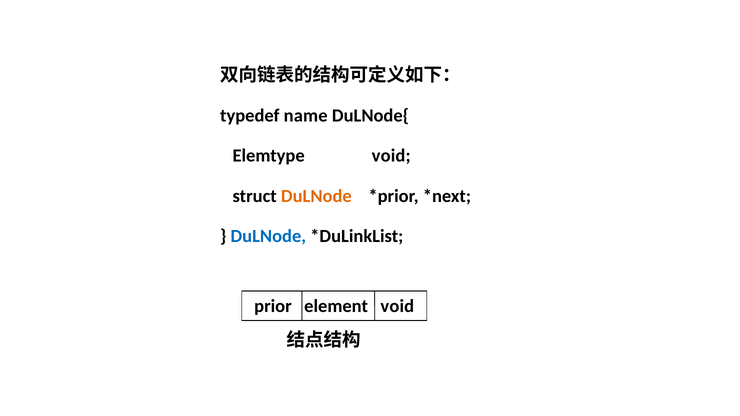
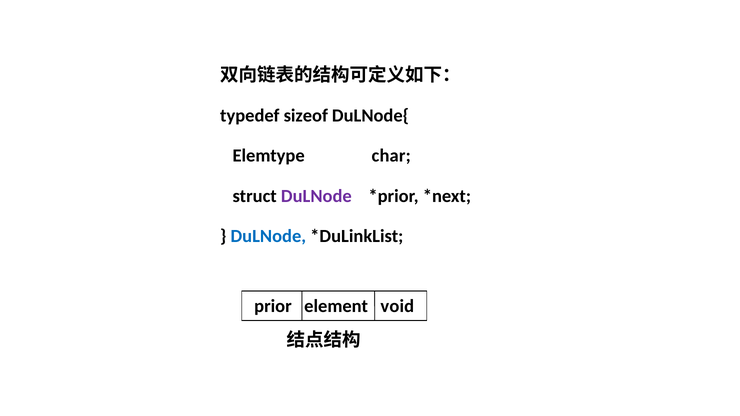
name: name -> sizeof
Elemtype void: void -> char
DuLNode at (316, 196) colour: orange -> purple
